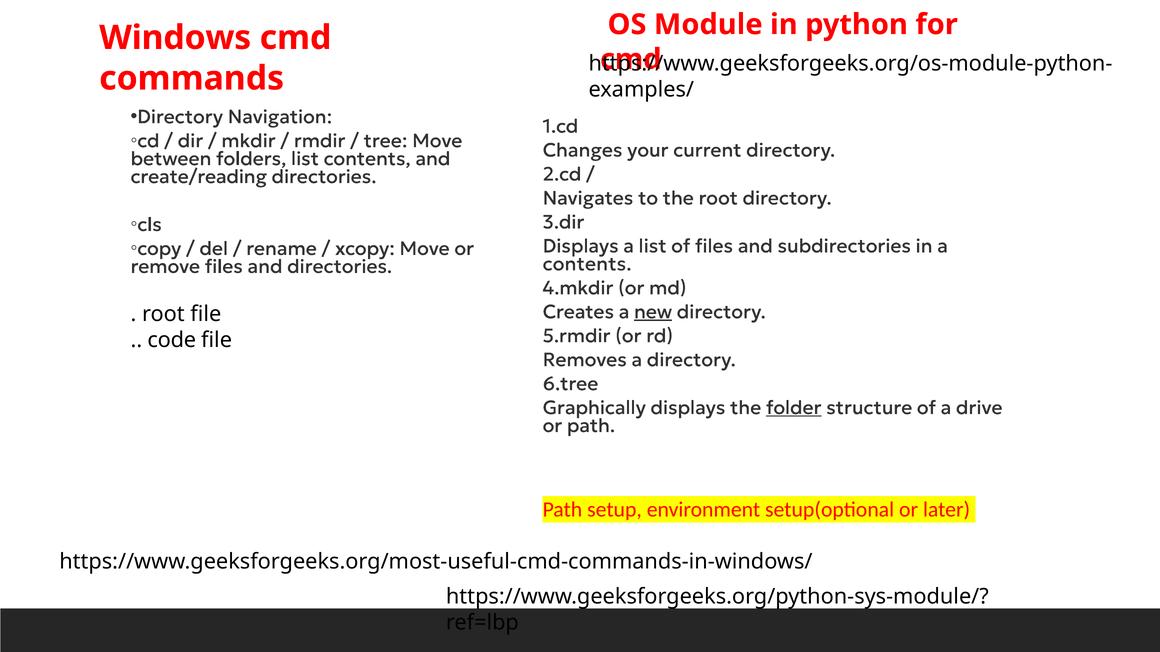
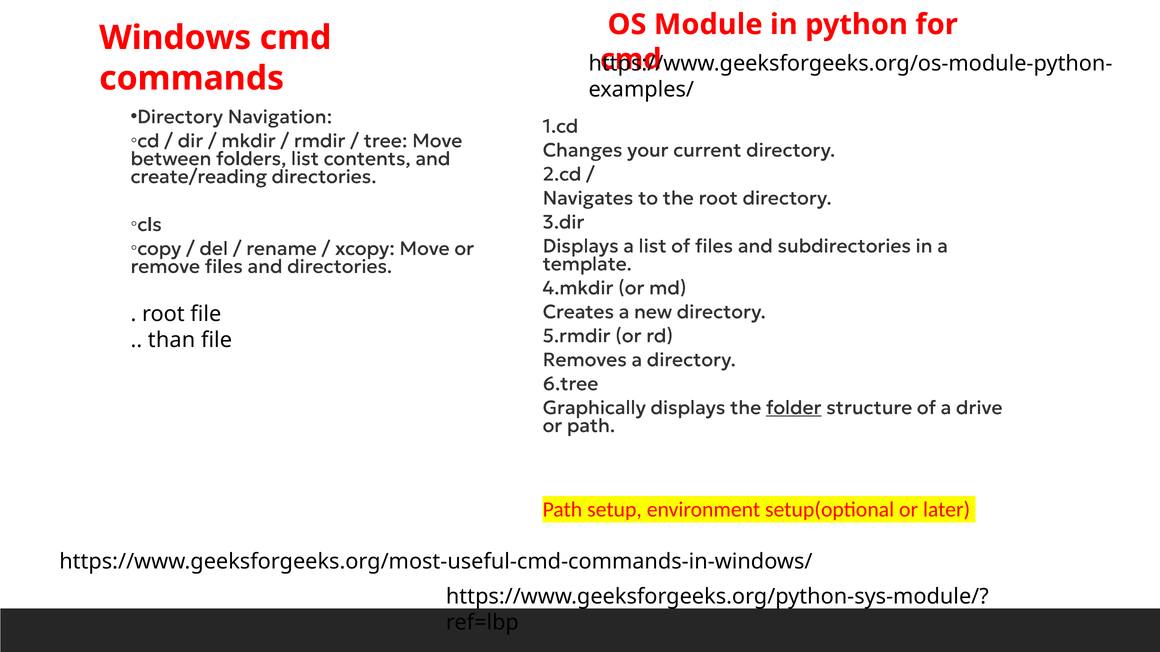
contents at (587, 264): contents -> template
new underline: present -> none
code: code -> than
